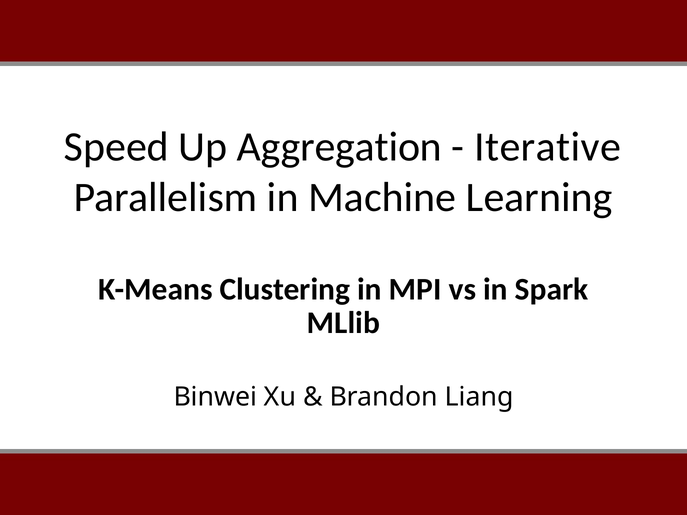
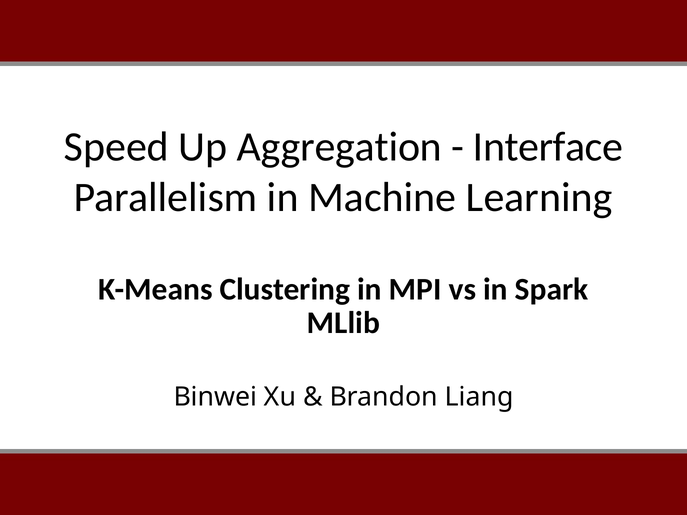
Iterative: Iterative -> Interface
